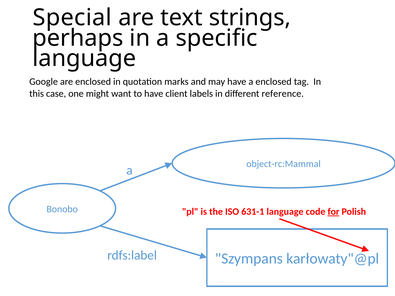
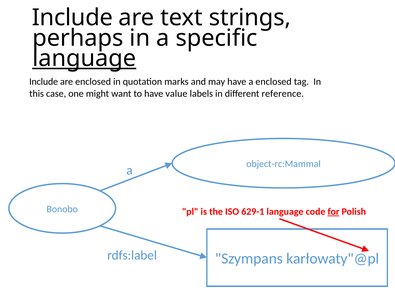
Special at (72, 18): Special -> Include
language at (84, 58) underline: none -> present
Google at (44, 82): Google -> Include
client: client -> value
631-1: 631-1 -> 629-1
